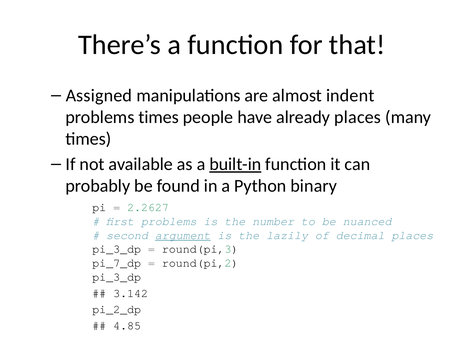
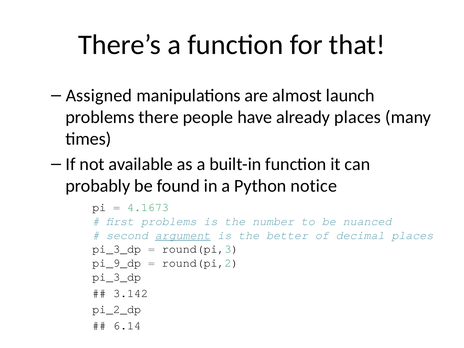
indent: indent -> launch
problems times: times -> there
built-in underline: present -> none
binary: binary -> notice
2.2627: 2.2627 -> 4.1673
lazily: lazily -> better
pi_7_dp: pi_7_dp -> pi_9_dp
4.85: 4.85 -> 6.14
